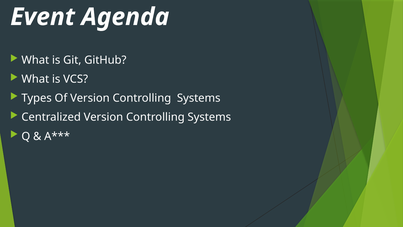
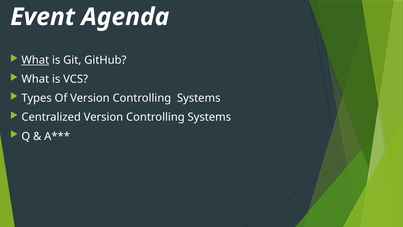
What at (35, 60) underline: none -> present
